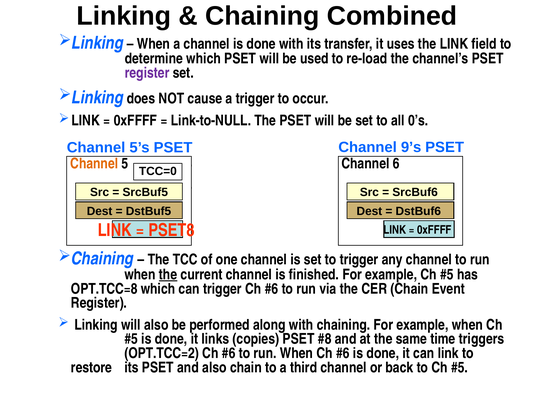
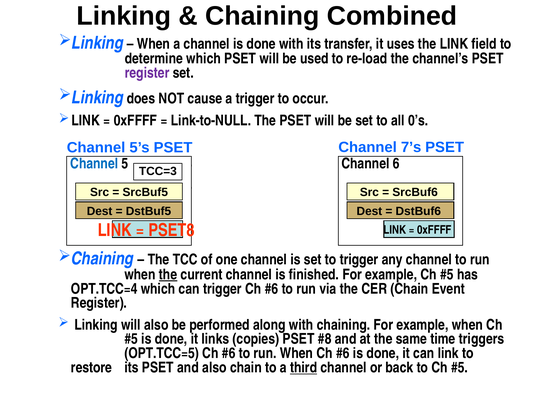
9’s: 9’s -> 7’s
Channel at (94, 163) colour: orange -> blue
TCC=0: TCC=0 -> TCC=3
OPT.TCC=8: OPT.TCC=8 -> OPT.TCC=4
OPT.TCC=2: OPT.TCC=2 -> OPT.TCC=5
third underline: none -> present
